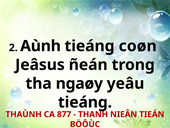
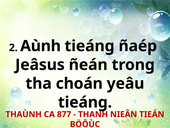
coøn: coøn -> ñaép
ngaøy: ngaøy -> choán
